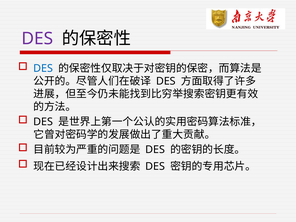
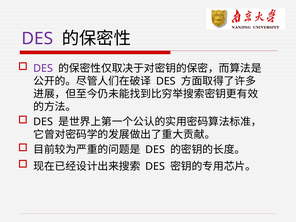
DES at (43, 68) colour: blue -> purple
